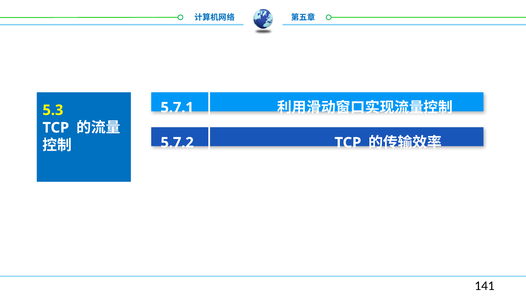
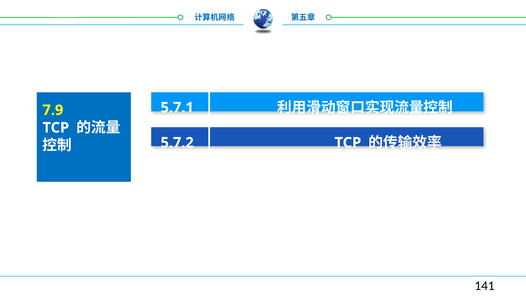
5.3: 5.3 -> 7.9
